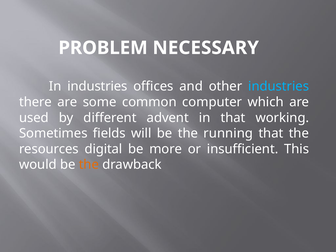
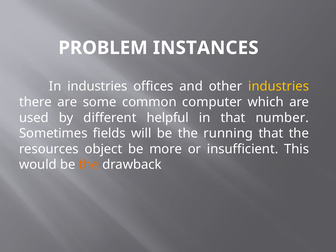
NECESSARY: NECESSARY -> INSTANCES
industries at (279, 86) colour: light blue -> yellow
advent: advent -> helpful
working: working -> number
digital: digital -> object
